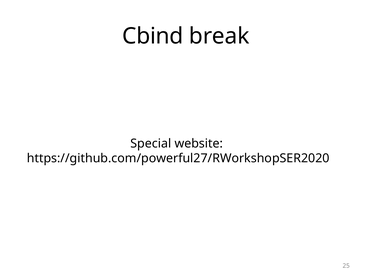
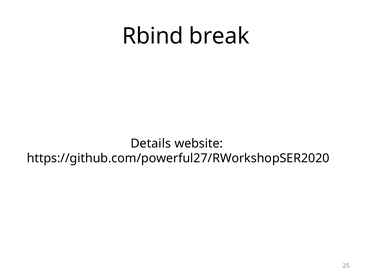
Cbind: Cbind -> Rbind
Special: Special -> Details
